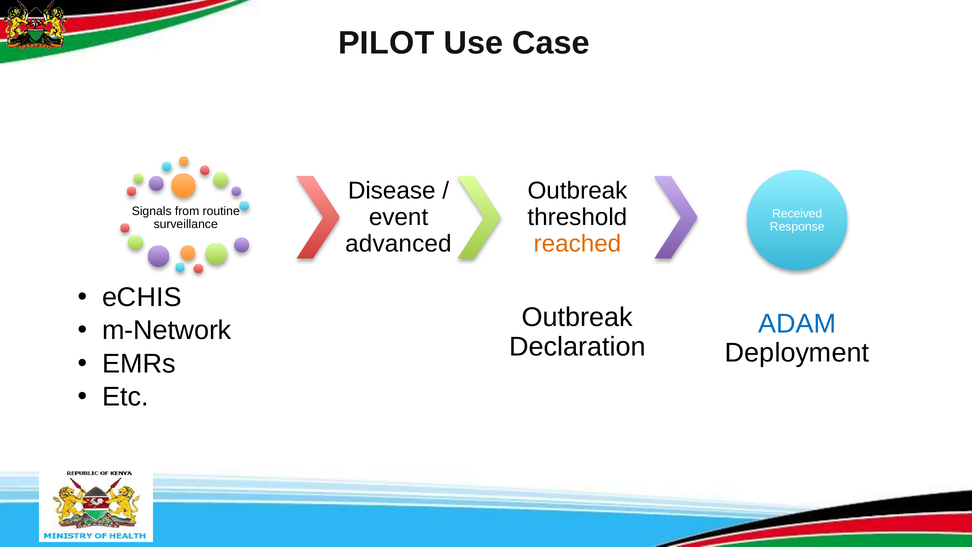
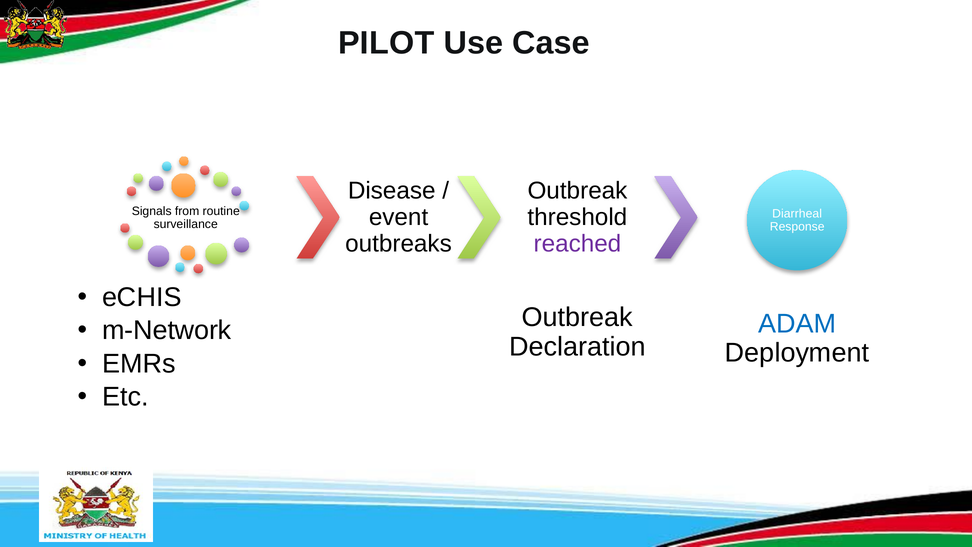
Received: Received -> Diarrheal
advanced: advanced -> outbreaks
reached colour: orange -> purple
